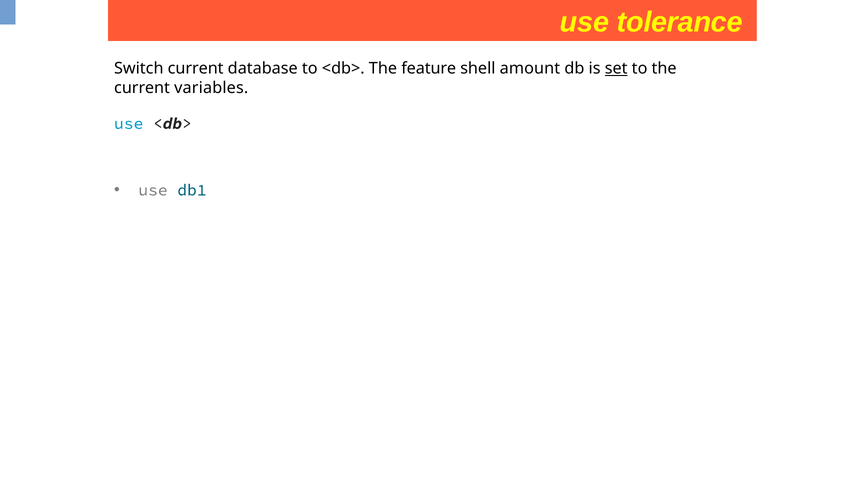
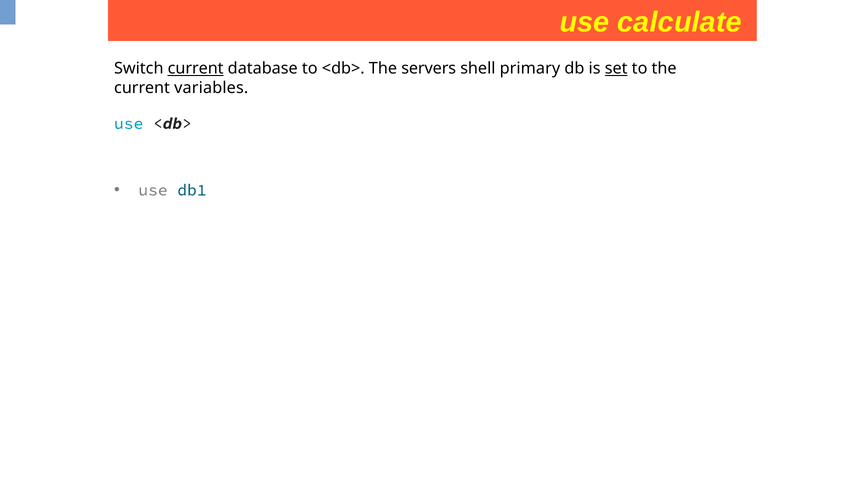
tolerance: tolerance -> calculate
current at (196, 69) underline: none -> present
feature: feature -> servers
amount: amount -> primary
